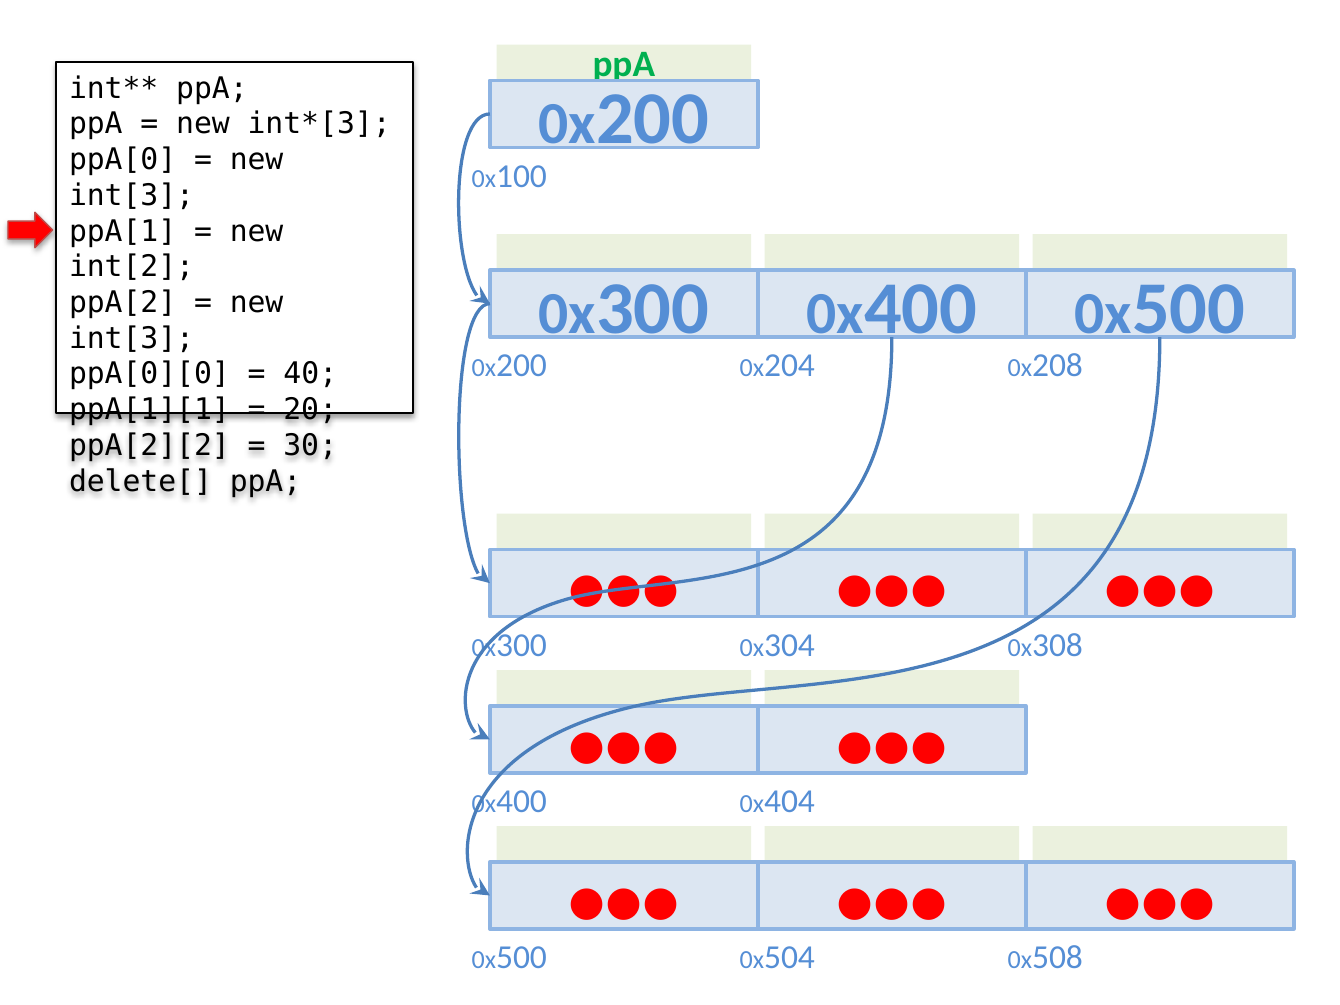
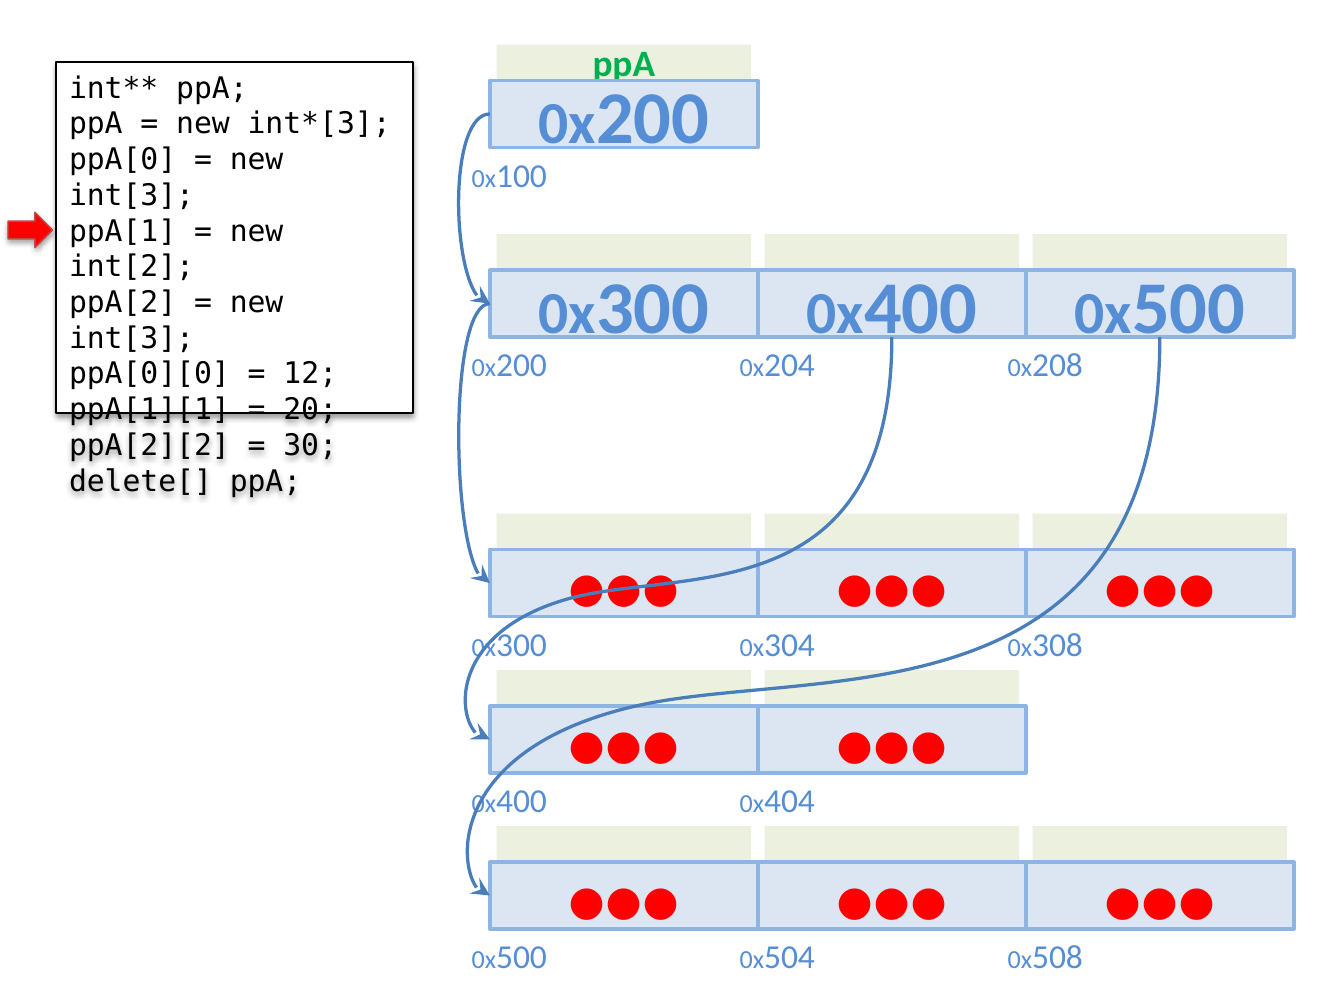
40: 40 -> 12
